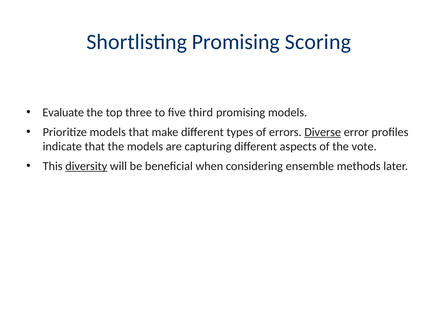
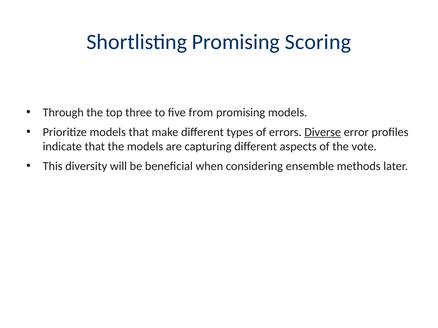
Evaluate: Evaluate -> Through
third: third -> from
diversity underline: present -> none
